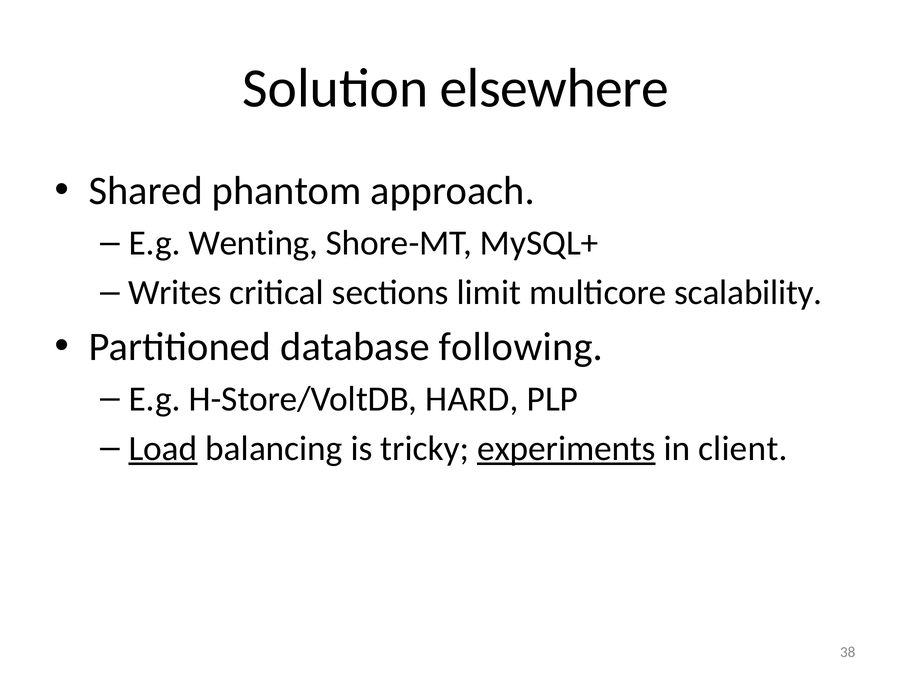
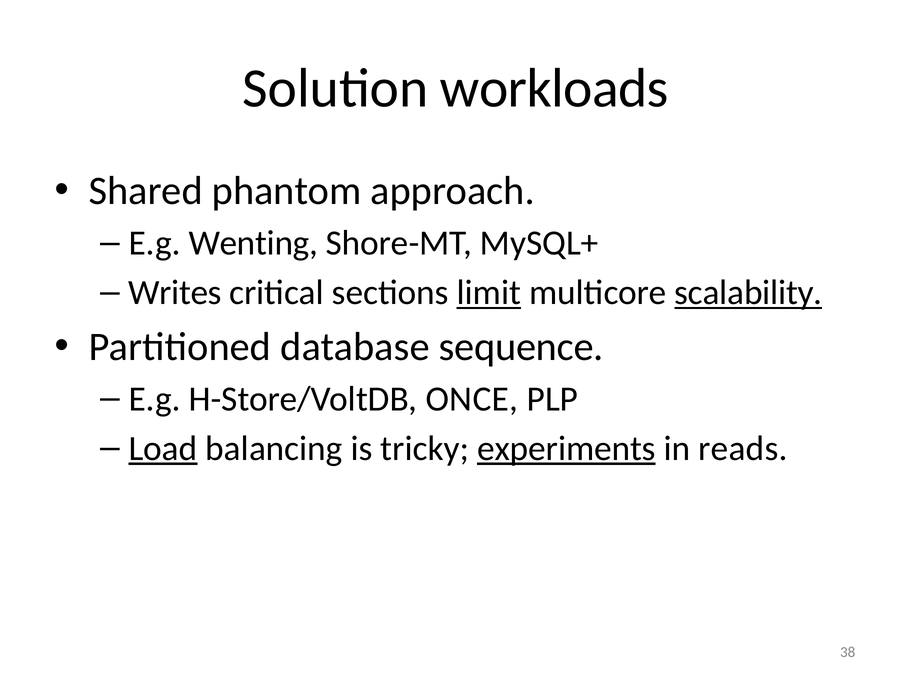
elsewhere: elsewhere -> workloads
limit underline: none -> present
scalability underline: none -> present
following: following -> sequence
HARD: HARD -> ONCE
client: client -> reads
